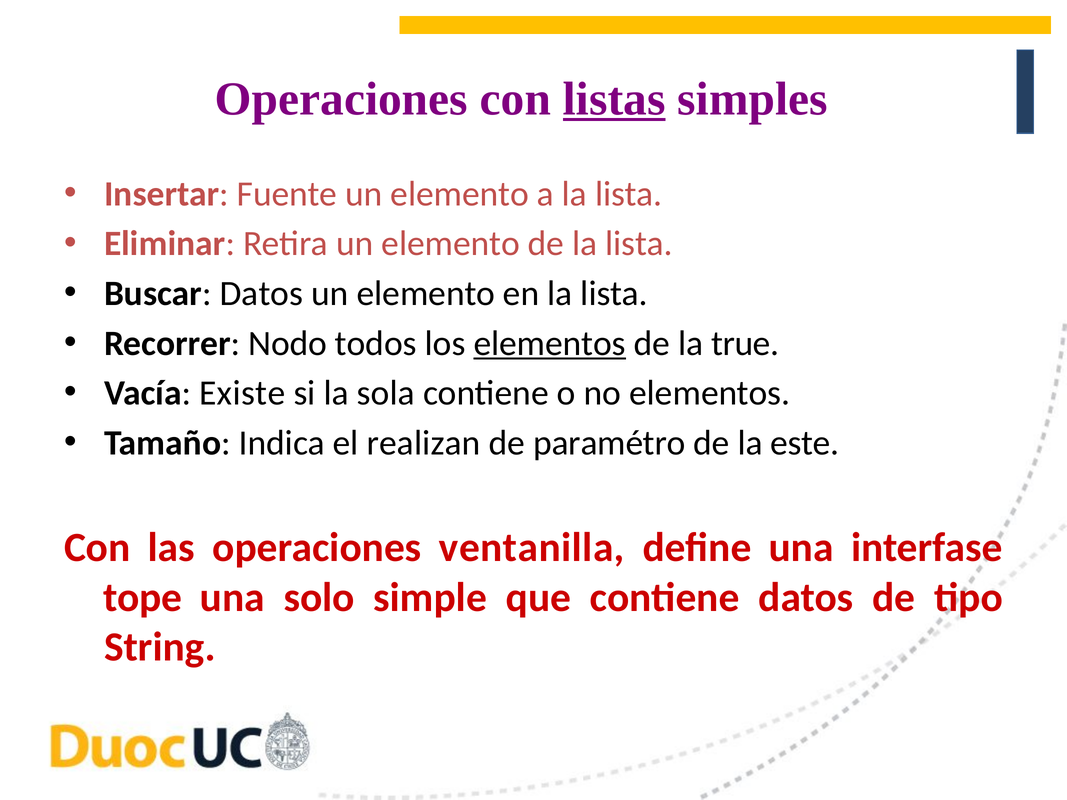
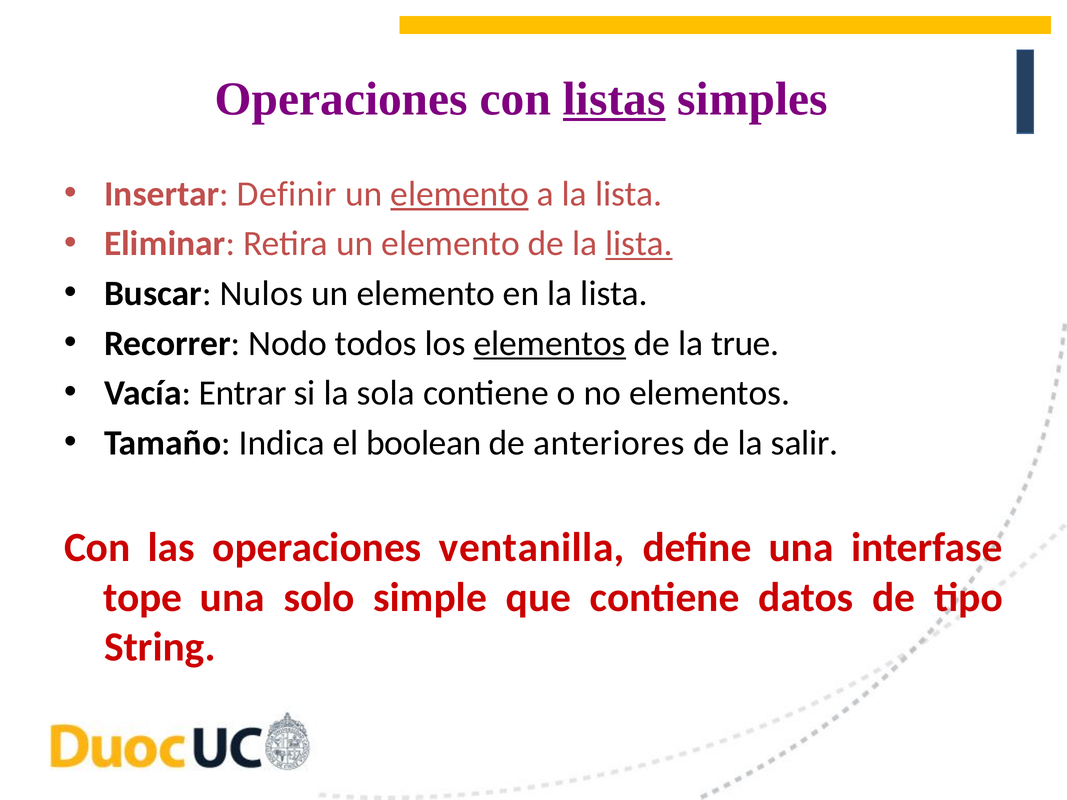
Fuente: Fuente -> Definir
elemento at (460, 194) underline: none -> present
lista at (639, 244) underline: none -> present
Buscar Datos: Datos -> Nulos
Existe: Existe -> Entrar
realizan: realizan -> boolean
paramétro: paramétro -> anteriores
este: este -> salir
